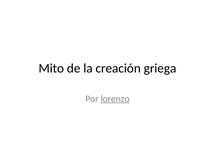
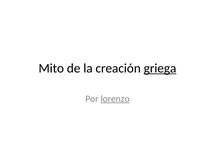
griega underline: none -> present
